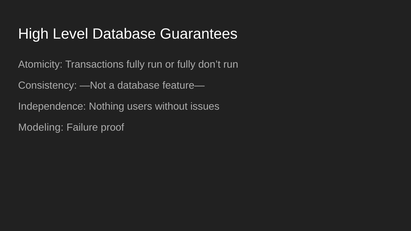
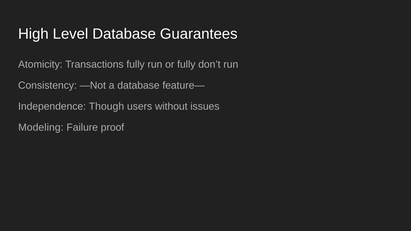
Nothing: Nothing -> Though
